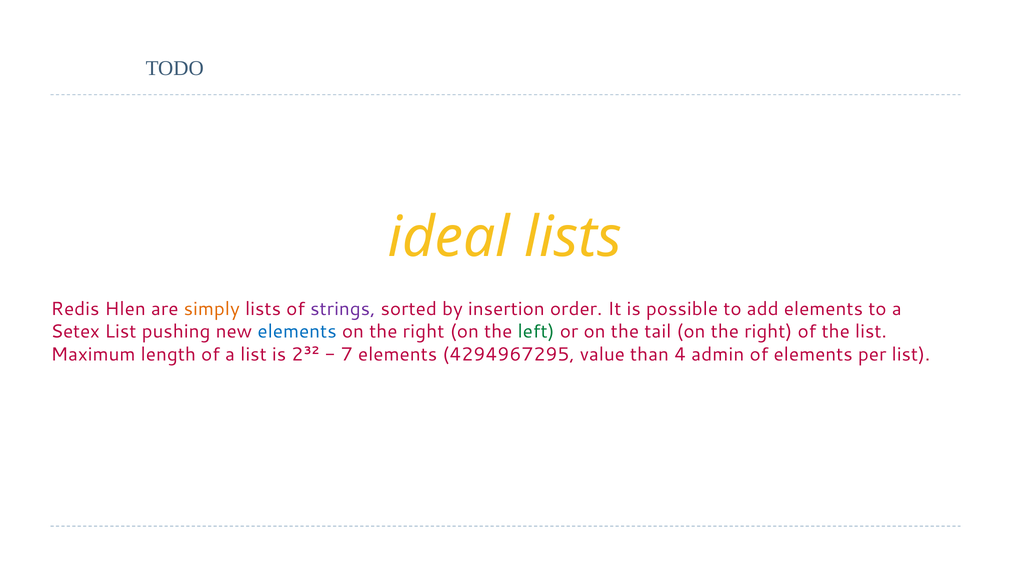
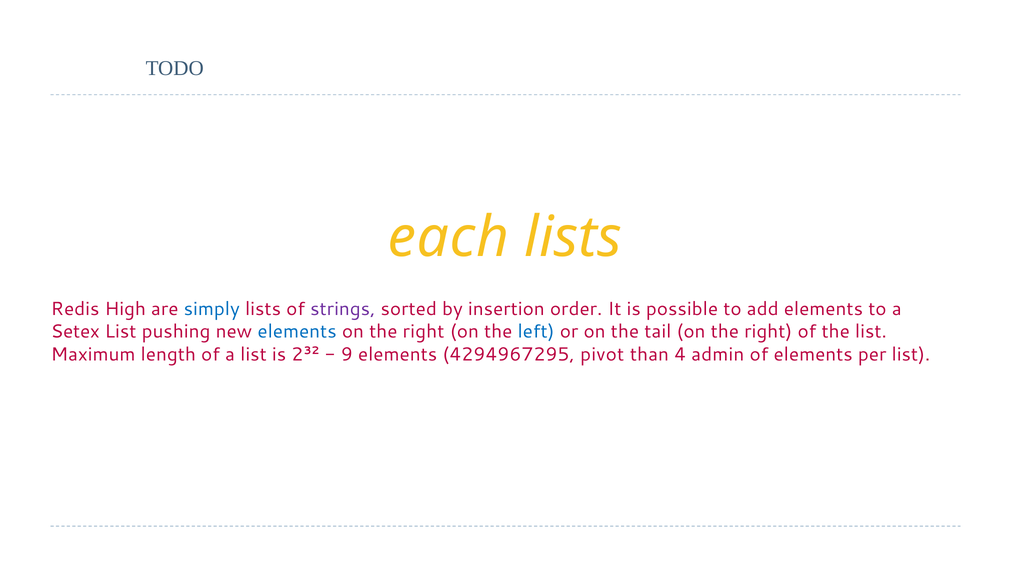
ideal: ideal -> each
Hlen: Hlen -> High
simply colour: orange -> blue
left colour: green -> blue
7: 7 -> 9
value: value -> pivot
